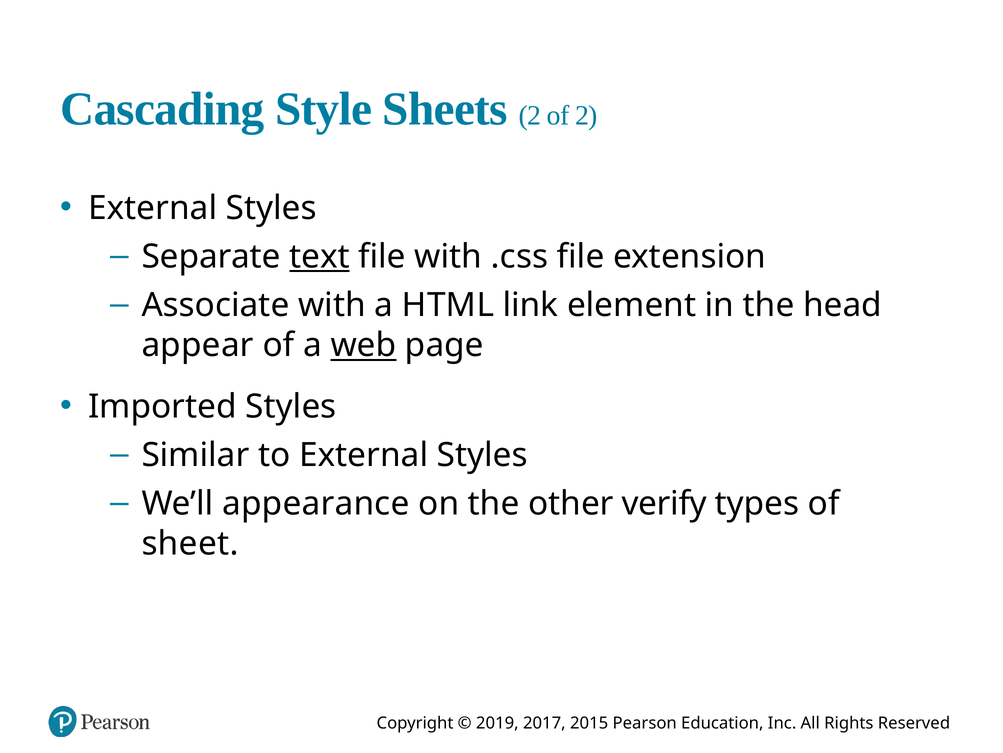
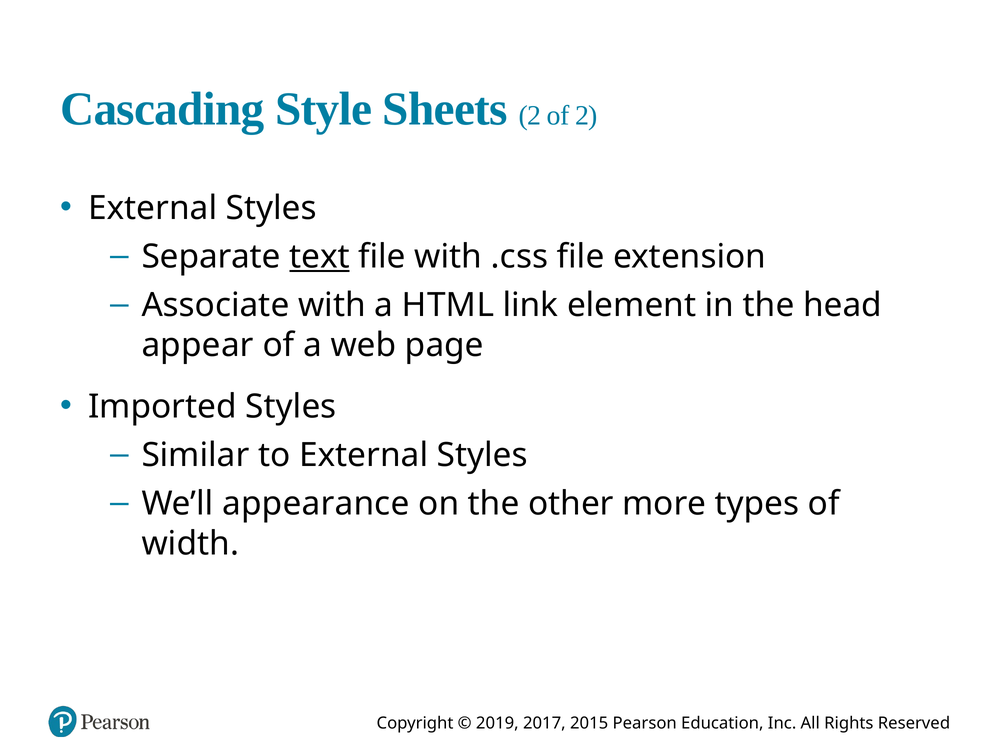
web underline: present -> none
verify: verify -> more
sheet: sheet -> width
